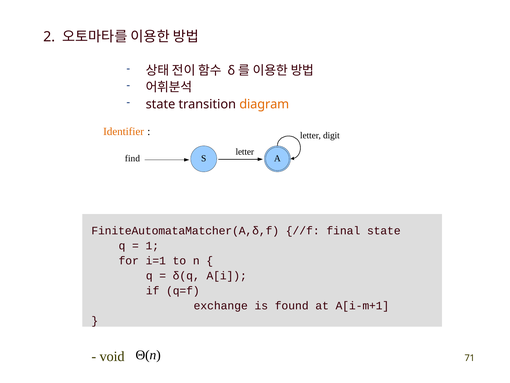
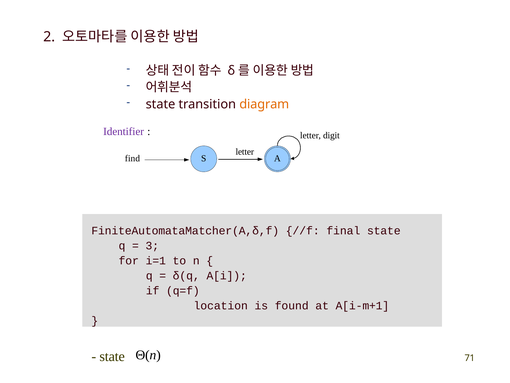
Identifier colour: orange -> purple
1: 1 -> 3
exchange: exchange -> location
void at (112, 356): void -> state
